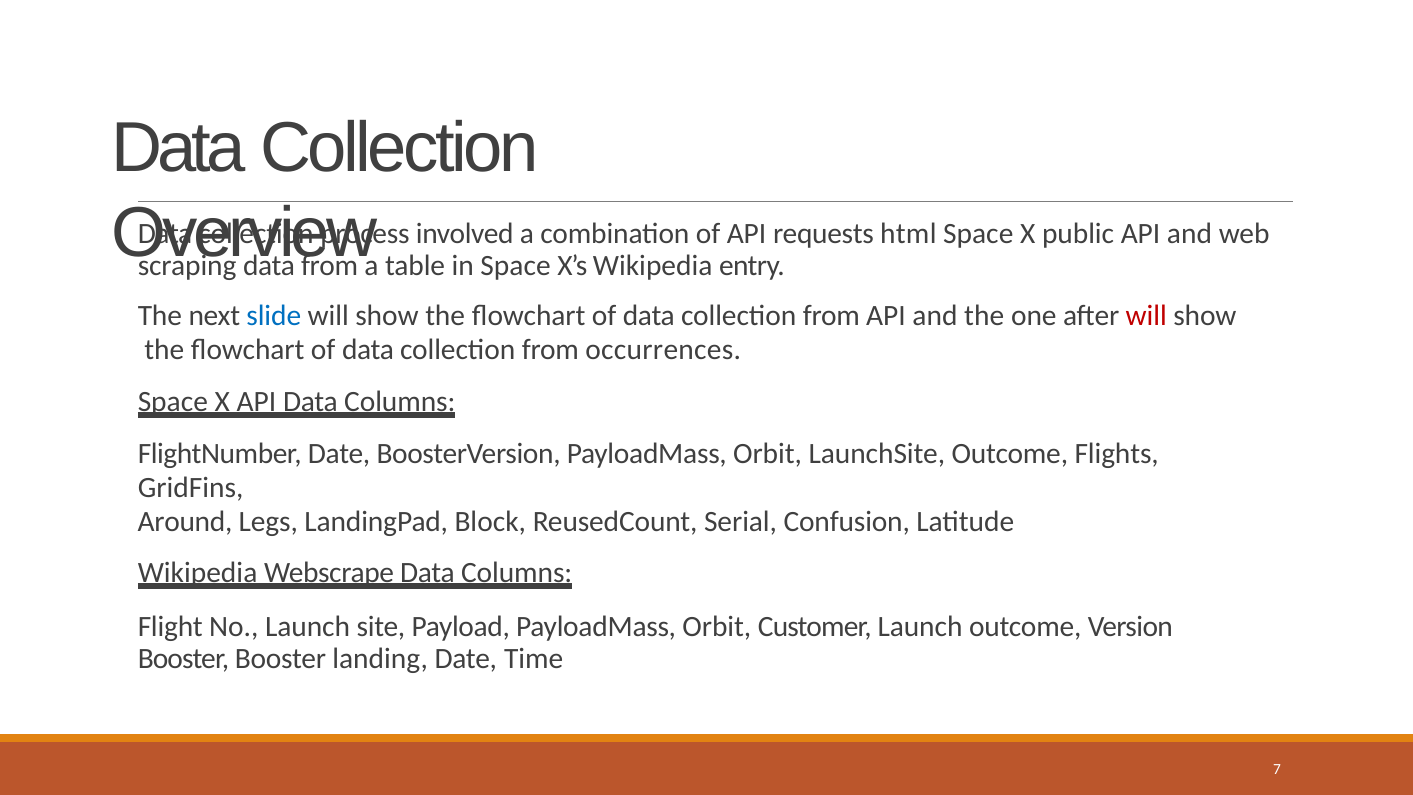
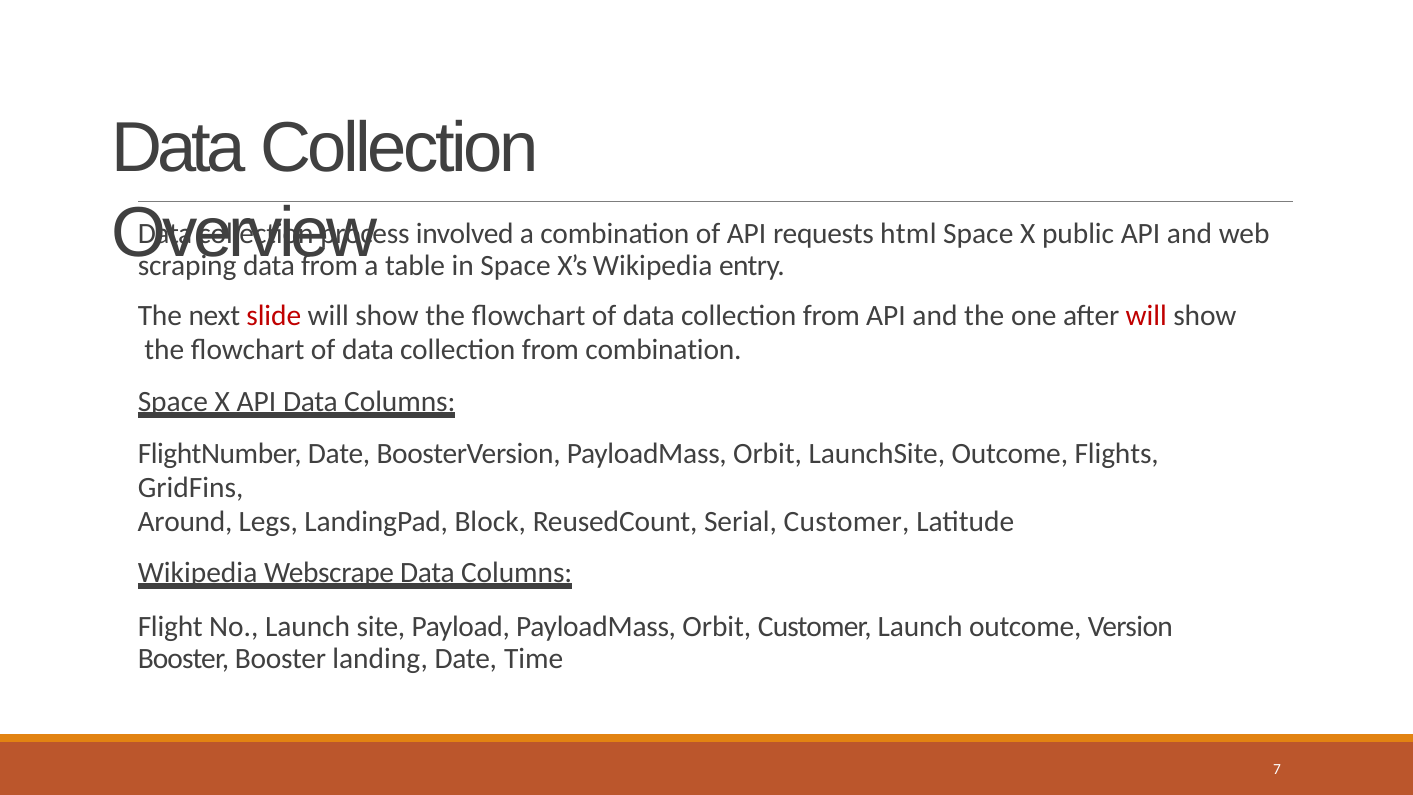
slide colour: blue -> red
from occurrences: occurrences -> combination
Serial Confusion: Confusion -> Customer
